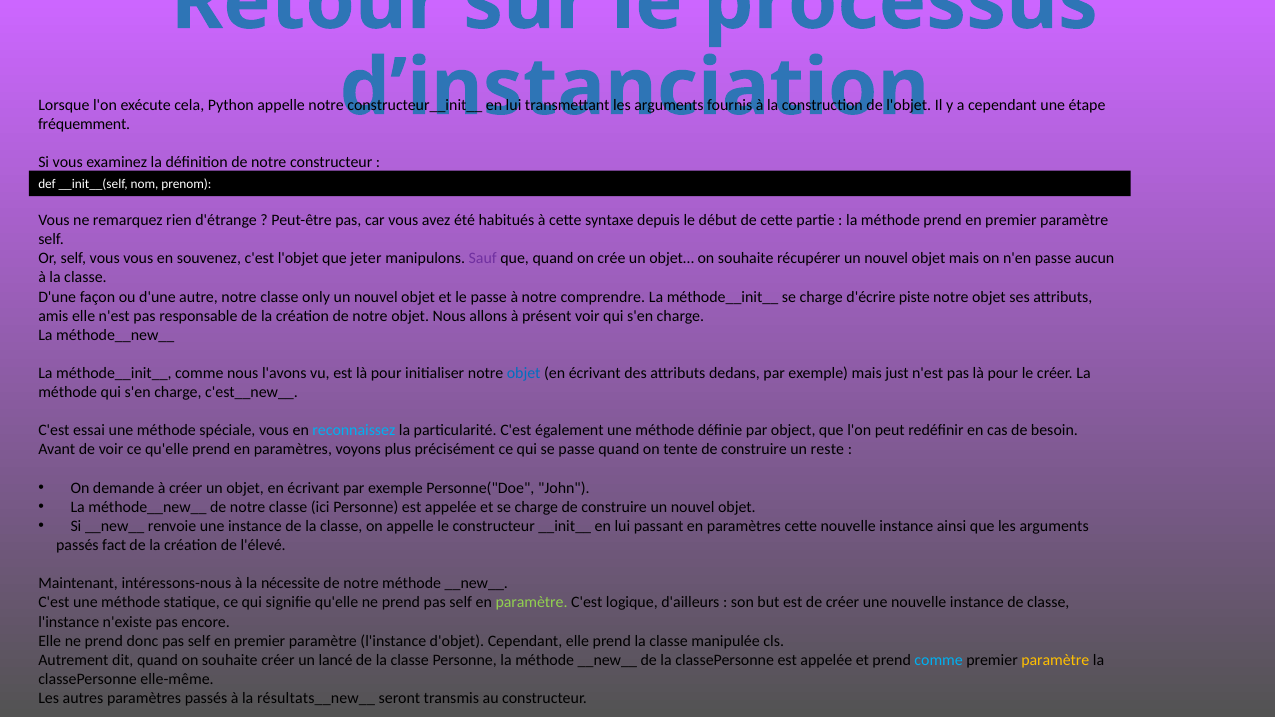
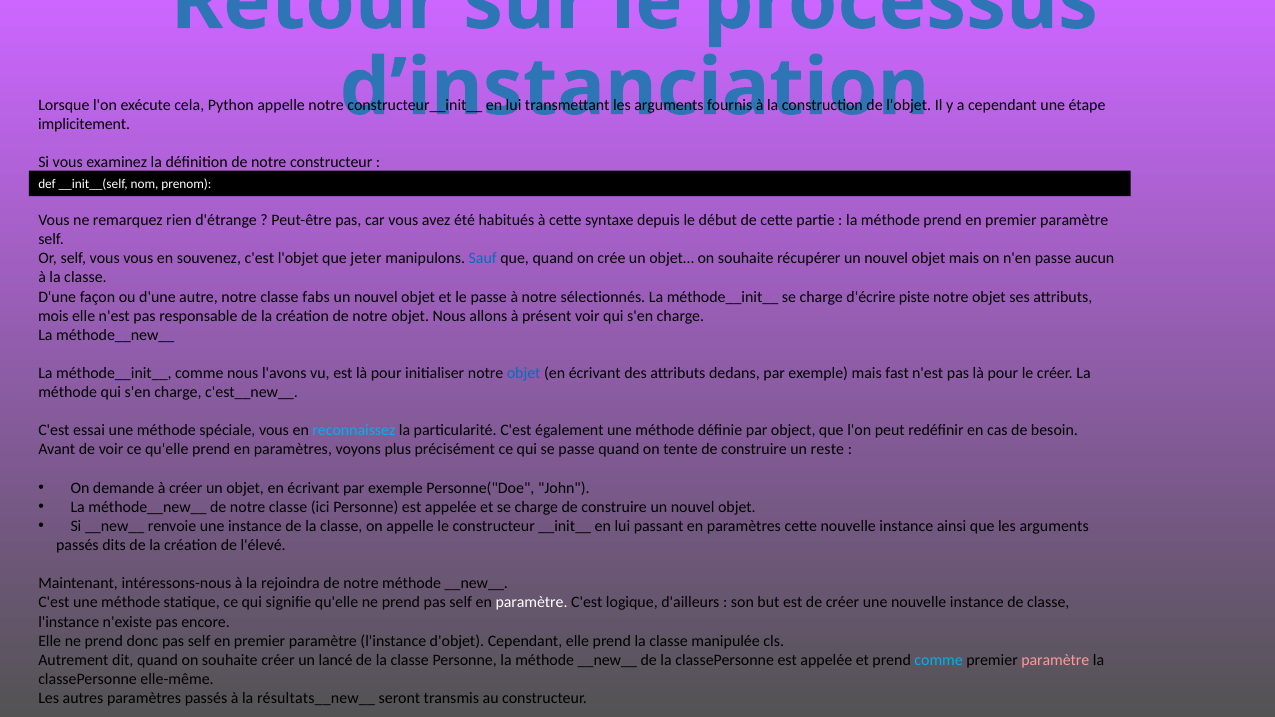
fréquemment: fréquemment -> implicitement
Sauf colour: purple -> blue
only: only -> fabs
comprendre: comprendre -> sélectionnés
amis: amis -> mois
just: just -> fast
fact: fact -> dits
nécessite: nécessite -> rejoindra
paramètre at (532, 603) colour: light green -> white
paramètre at (1055, 660) colour: yellow -> pink
